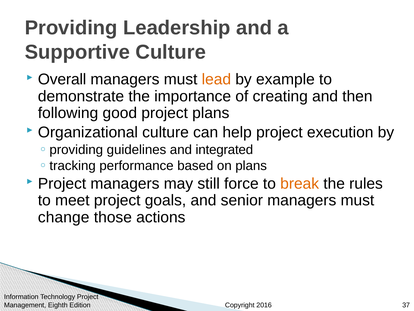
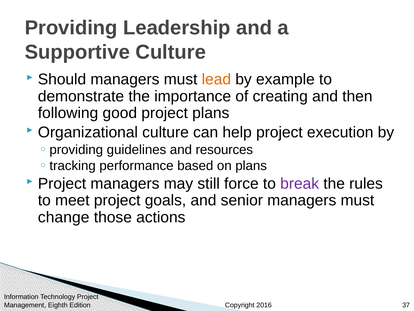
Overall: Overall -> Should
integrated: integrated -> resources
break colour: orange -> purple
